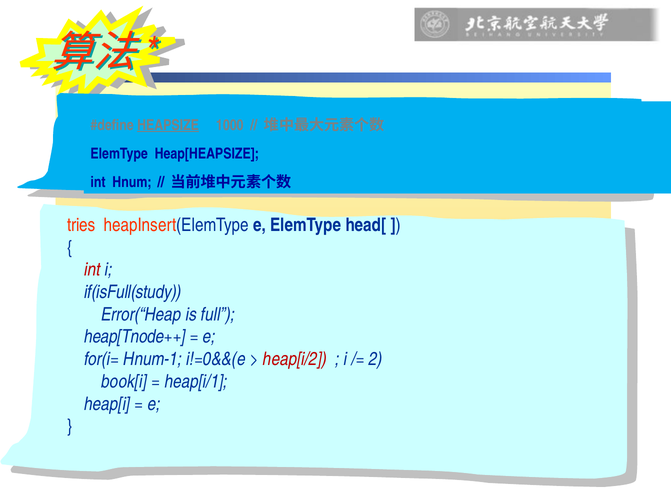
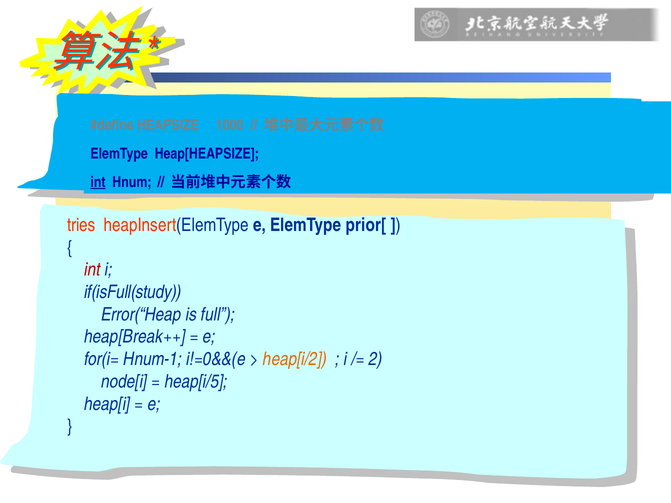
int at (98, 182) underline: none -> present
head[: head[ -> prior[
heap[Tnode++: heap[Tnode++ -> heap[Break++
heap[i/2 colour: red -> orange
book[i: book[i -> node[i
heap[i/1: heap[i/1 -> heap[i/5
